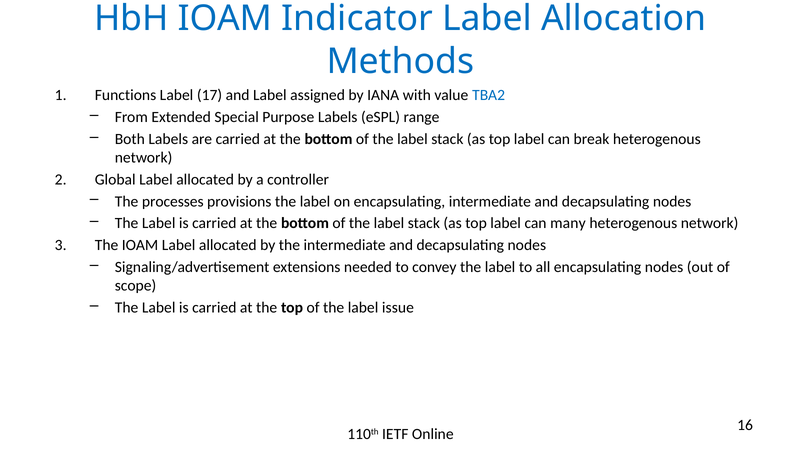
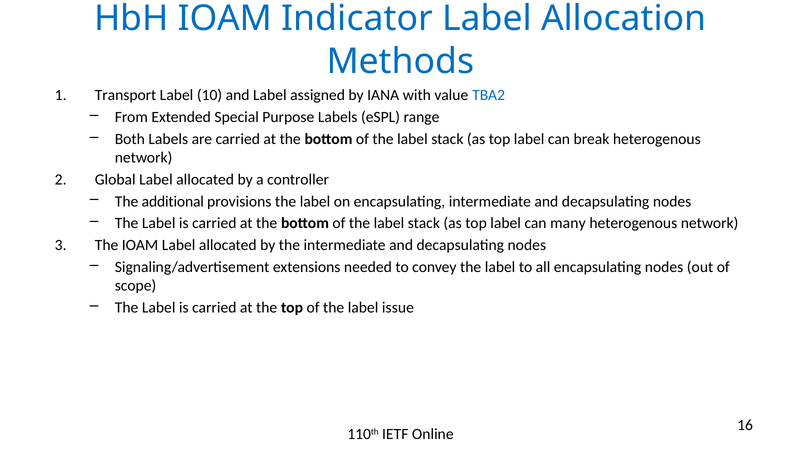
Functions: Functions -> Transport
17: 17 -> 10
processes: processes -> additional
